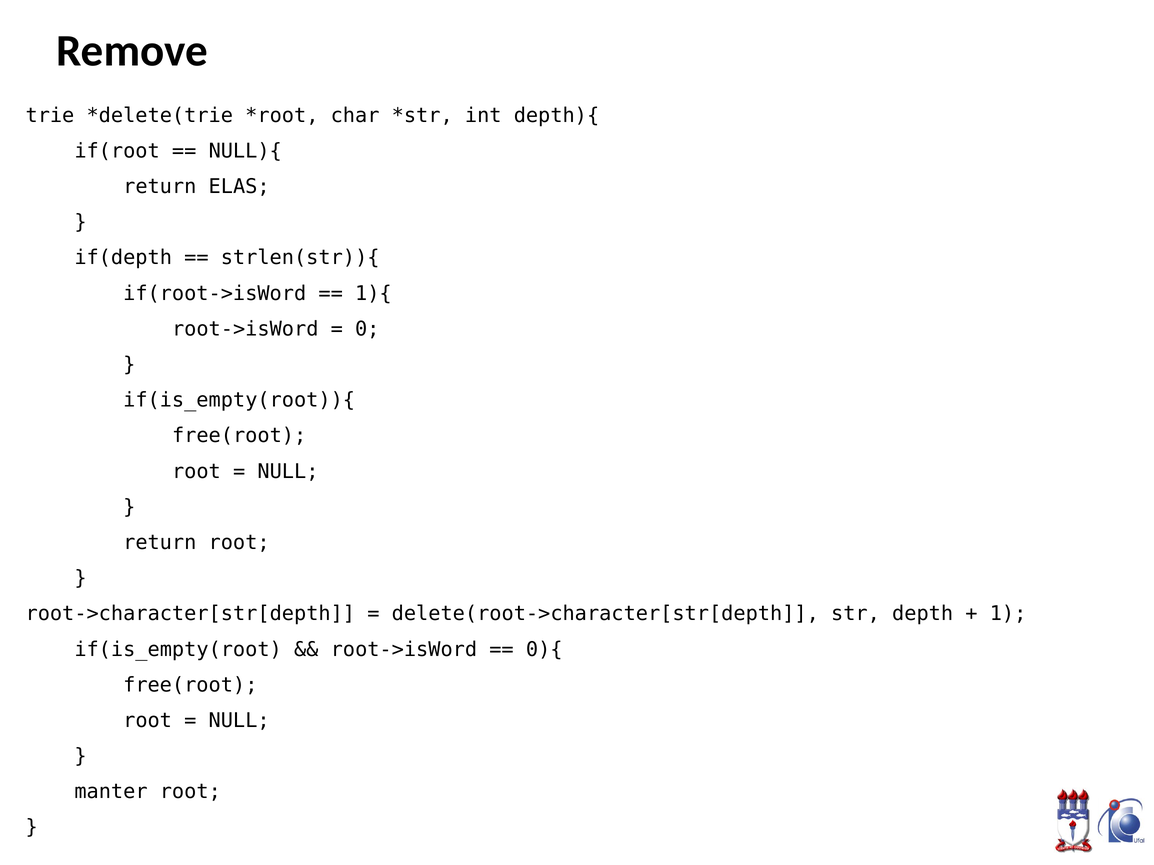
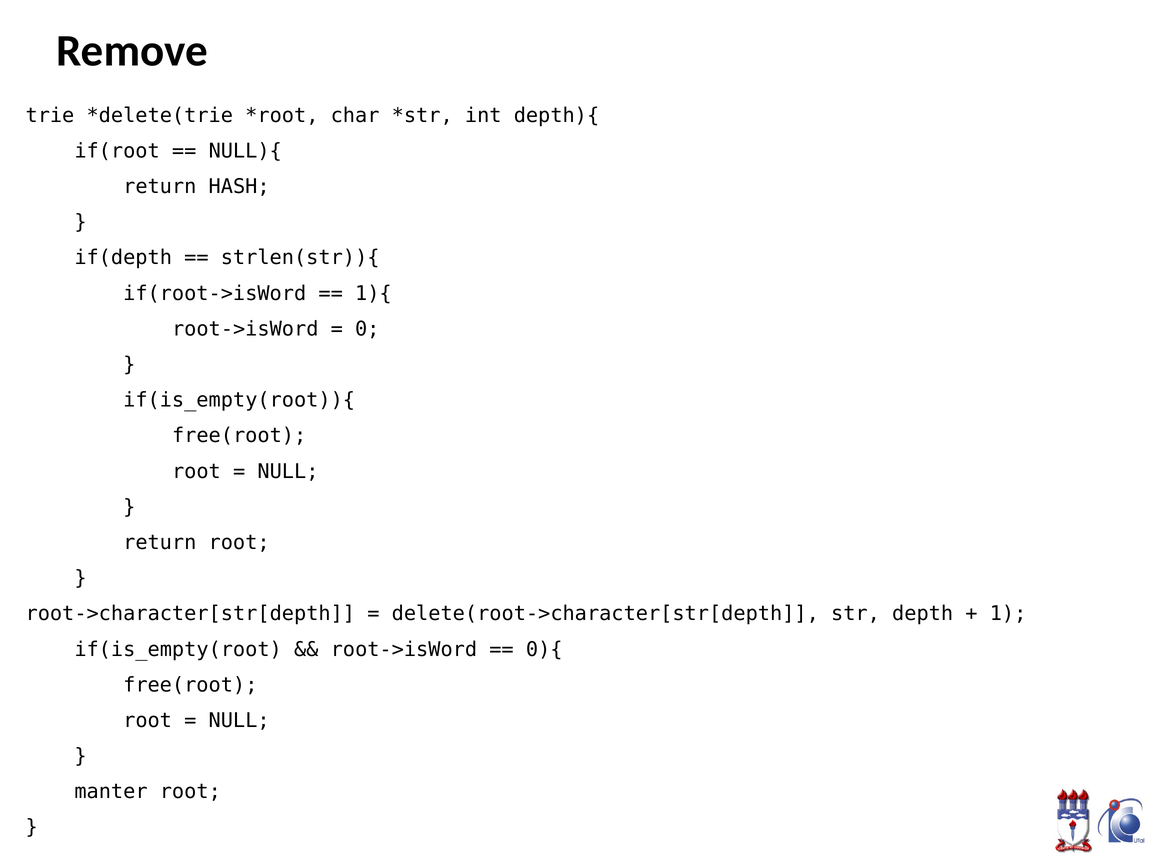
ELAS: ELAS -> HASH
